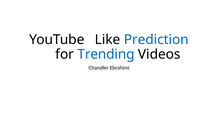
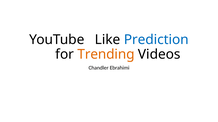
Trending colour: blue -> orange
